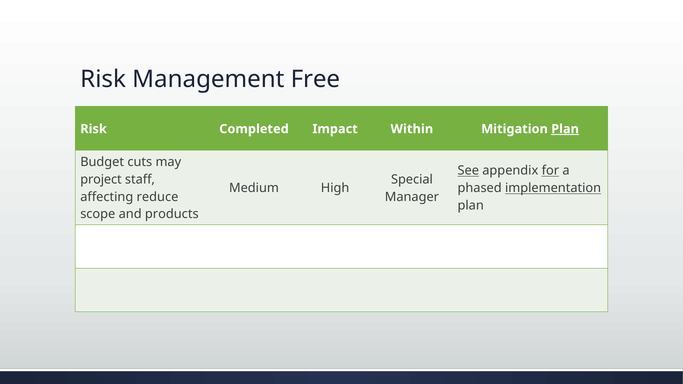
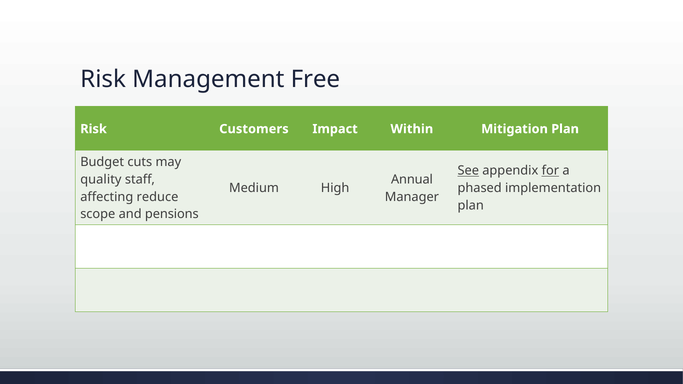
Completed: Completed -> Customers
Plan at (565, 129) underline: present -> none
project: project -> quality
Special: Special -> Annual
implementation underline: present -> none
products: products -> pensions
